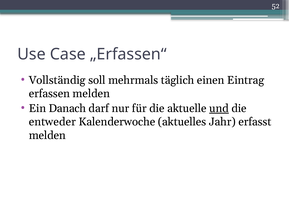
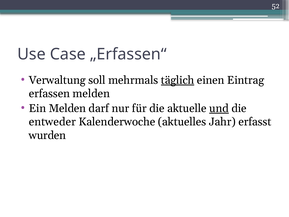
Vollständig: Vollständig -> Verwaltung
täglich underline: none -> present
Ein Danach: Danach -> Melden
melden at (47, 135): melden -> wurden
